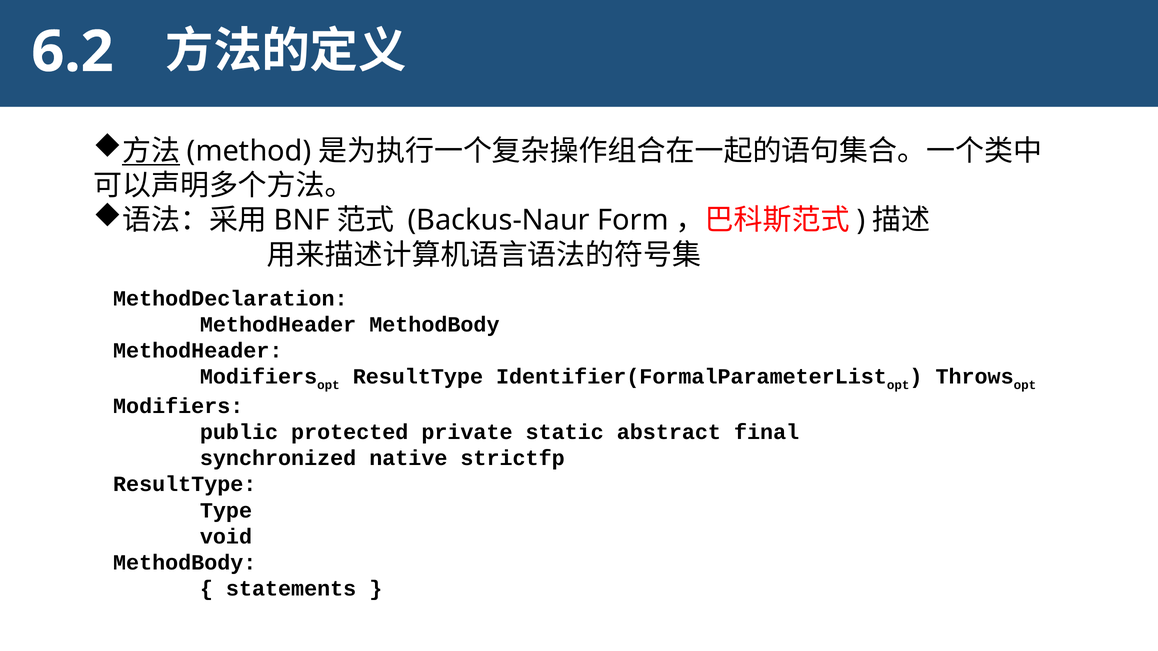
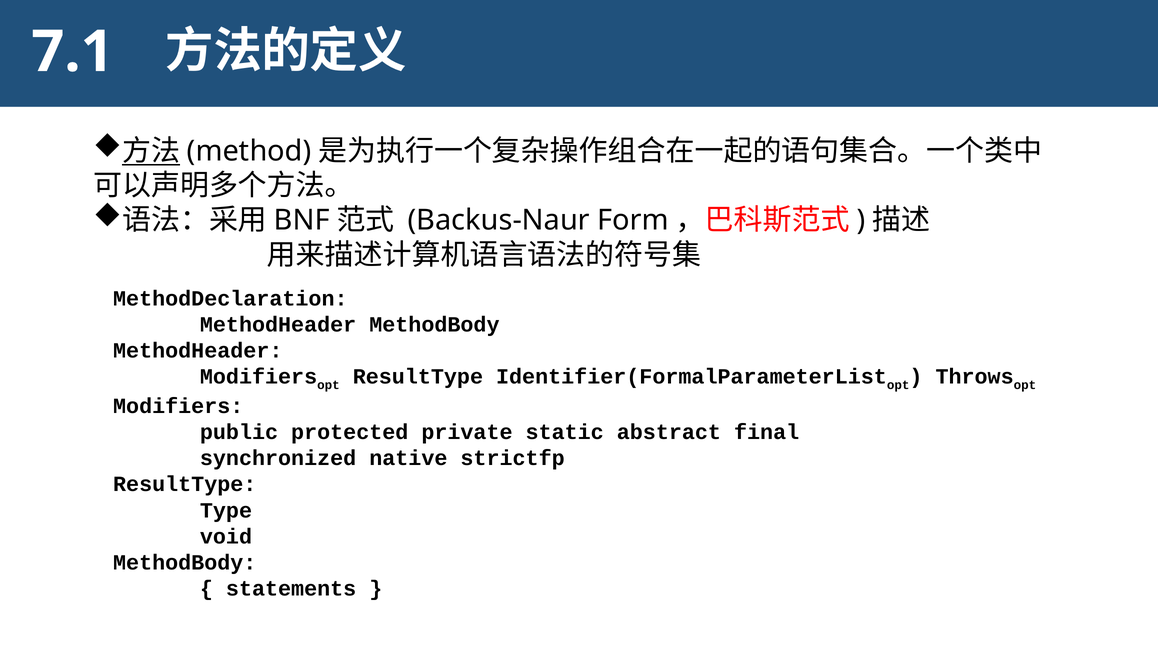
6.2: 6.2 -> 7.1
